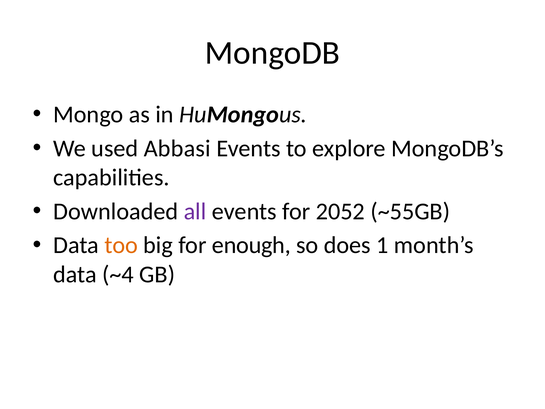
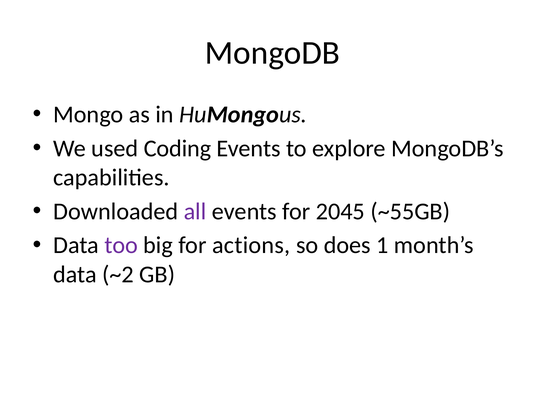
Abbasi: Abbasi -> Coding
2052: 2052 -> 2045
too colour: orange -> purple
enough: enough -> actions
~4: ~4 -> ~2
